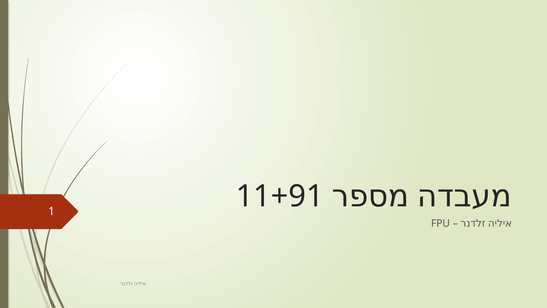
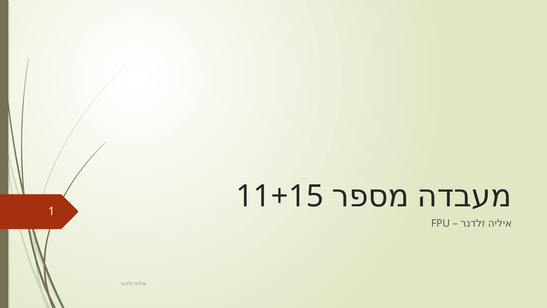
11+91: 11+91 -> 11+15
